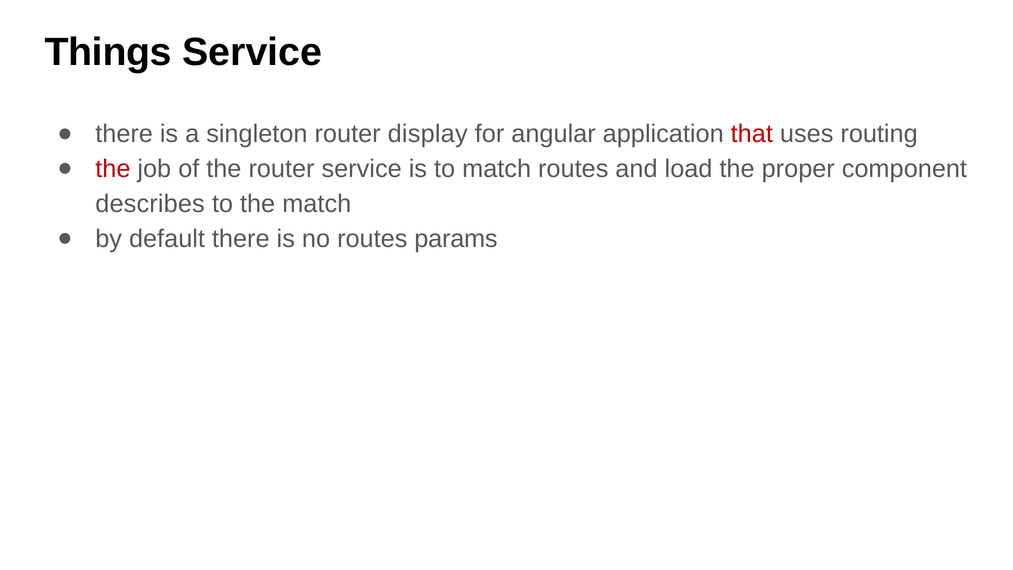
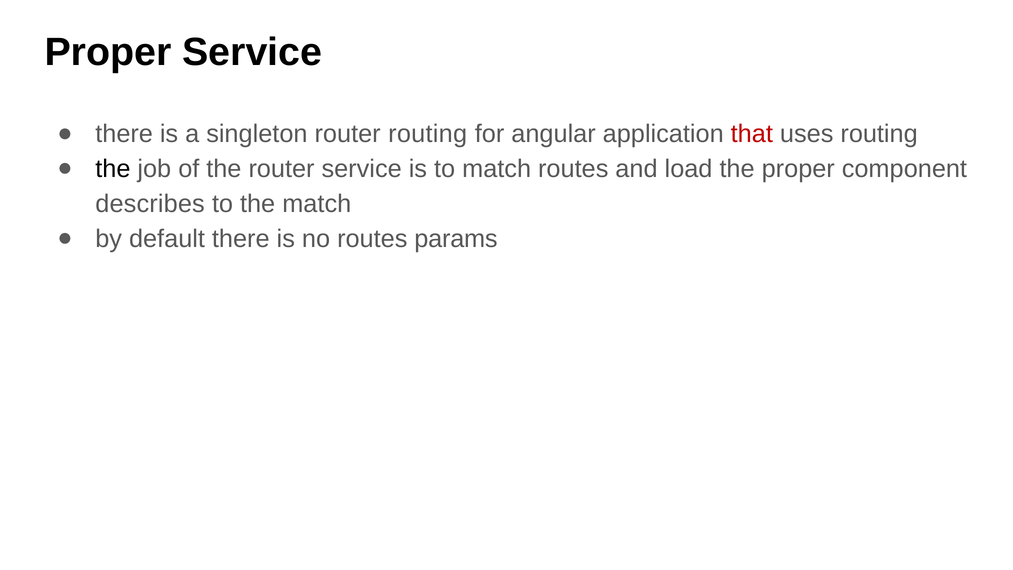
Things at (108, 52): Things -> Proper
router display: display -> routing
the at (113, 169) colour: red -> black
